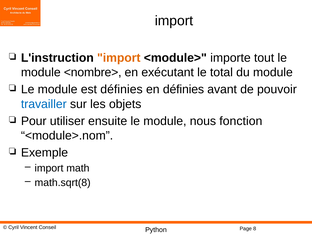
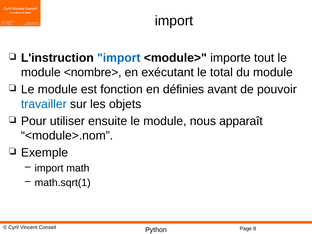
import at (119, 58) colour: orange -> blue
est définies: définies -> fonction
fonction: fonction -> apparaît
math.sqrt(8: math.sqrt(8 -> math.sqrt(1
